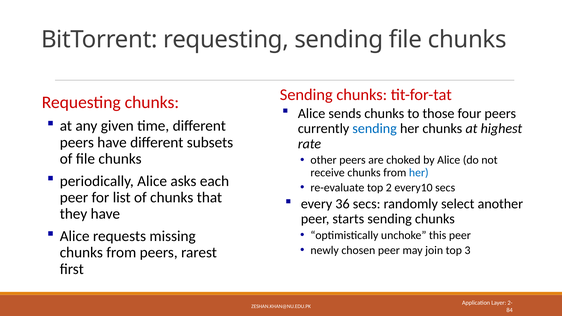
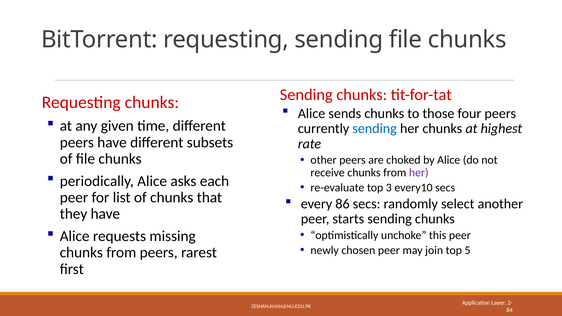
her at (419, 173) colour: blue -> purple
2: 2 -> 3
36: 36 -> 86
3: 3 -> 5
